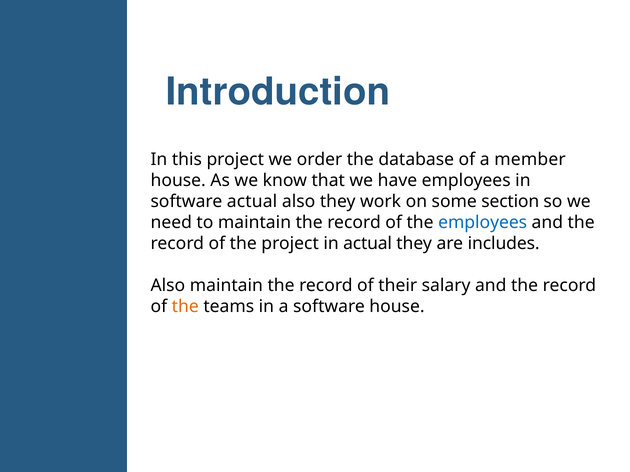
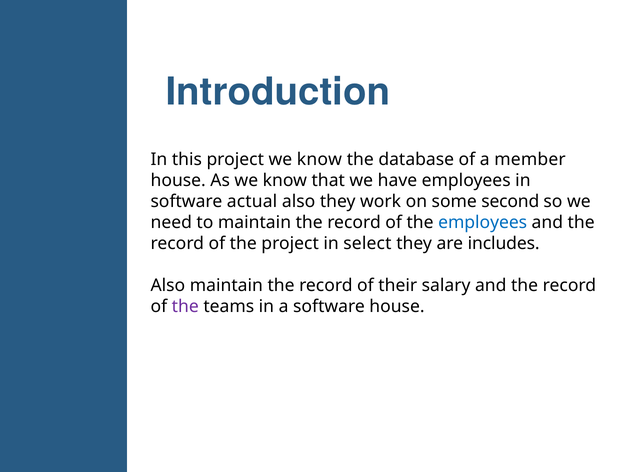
project we order: order -> know
section: section -> second
in actual: actual -> select
the at (185, 307) colour: orange -> purple
